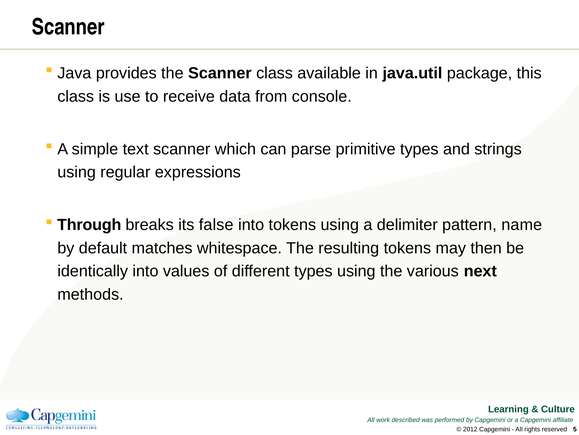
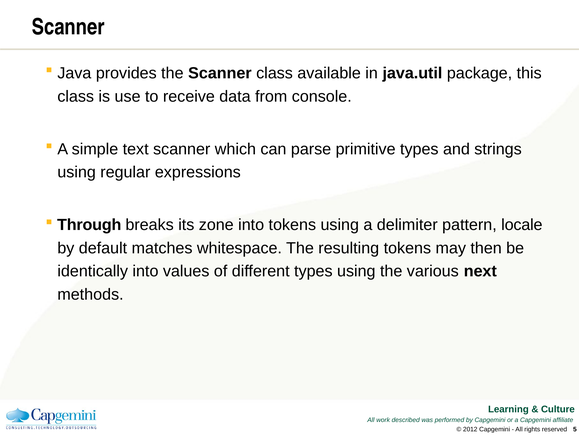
false: false -> zone
name: name -> locale
